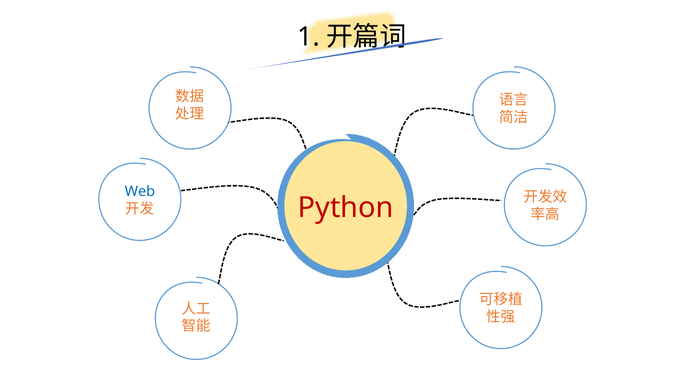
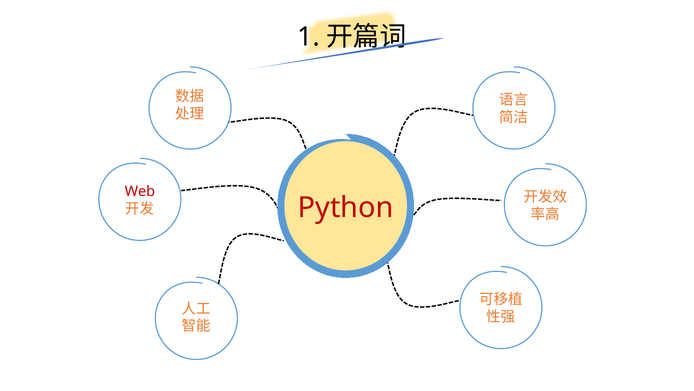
Web colour: blue -> red
